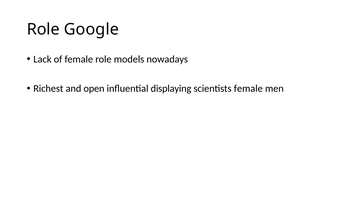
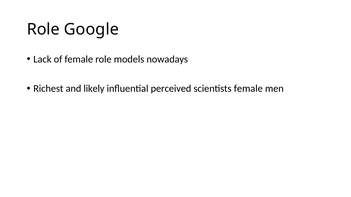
open: open -> likely
displaying: displaying -> perceived
